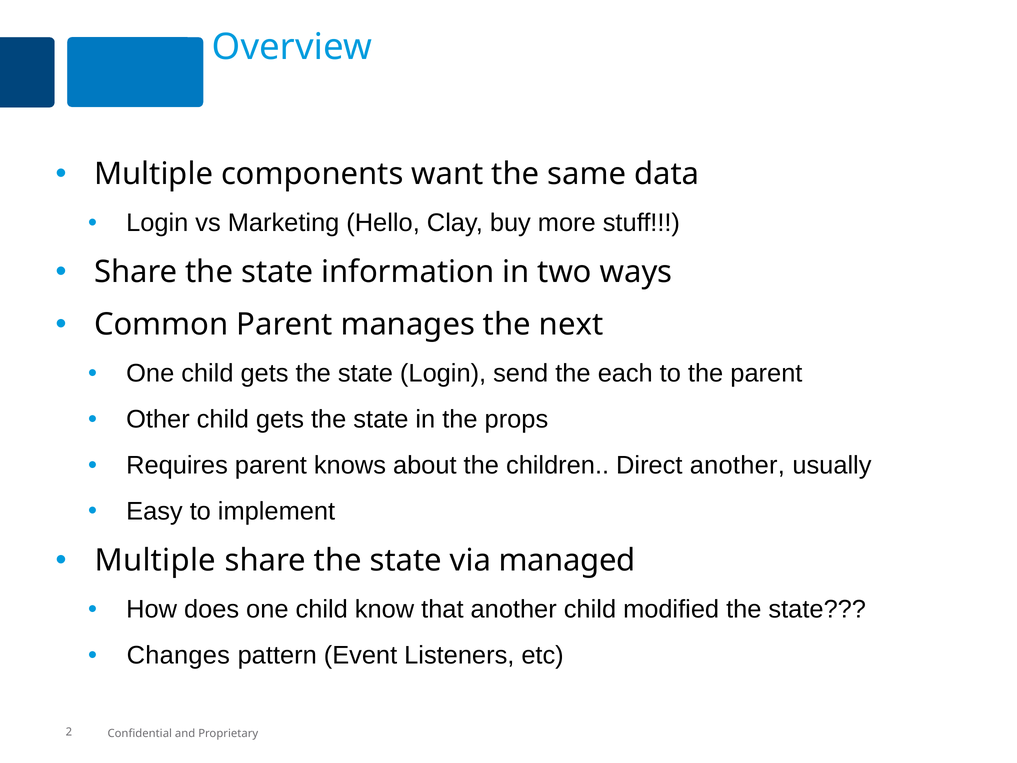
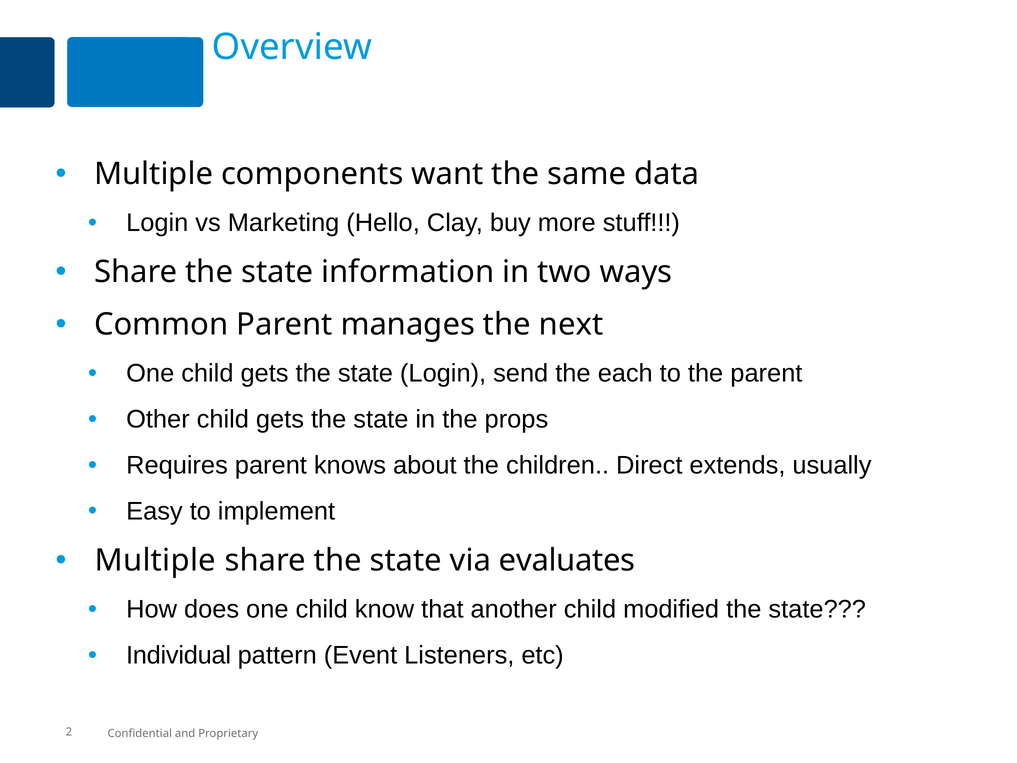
Direct another: another -> extends
managed: managed -> evaluates
Changes: Changes -> Individual
